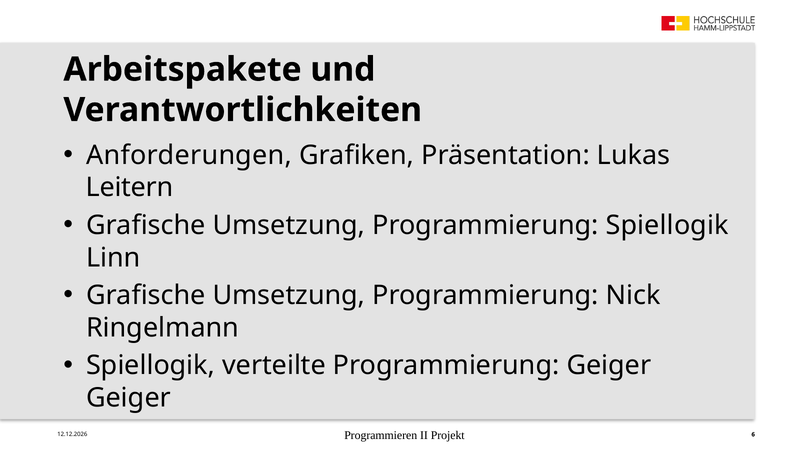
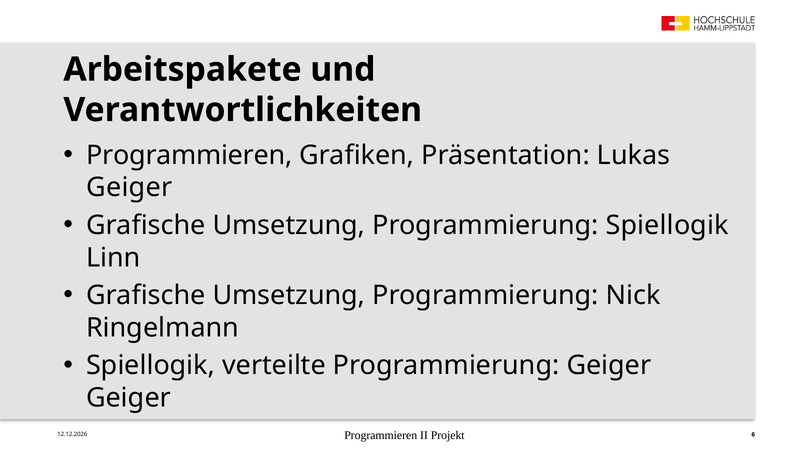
Anforderungen at (189, 155): Anforderungen -> Programmieren
Leitern at (130, 188): Leitern -> Geiger
